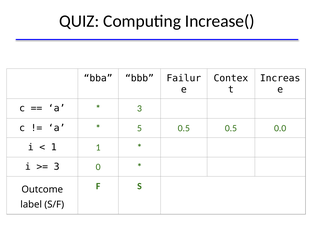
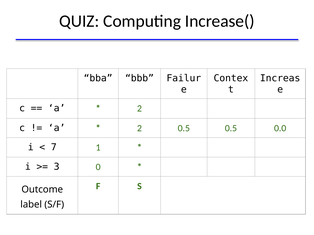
3 at (139, 109): 3 -> 2
5 at (139, 128): 5 -> 2
1 at (54, 148): 1 -> 7
